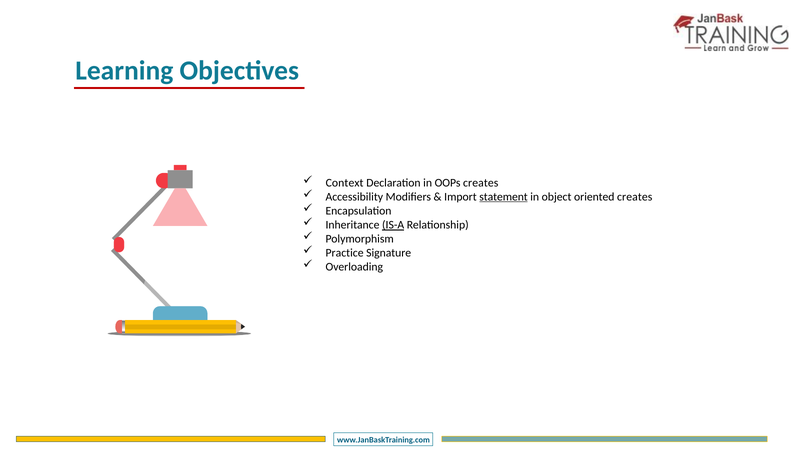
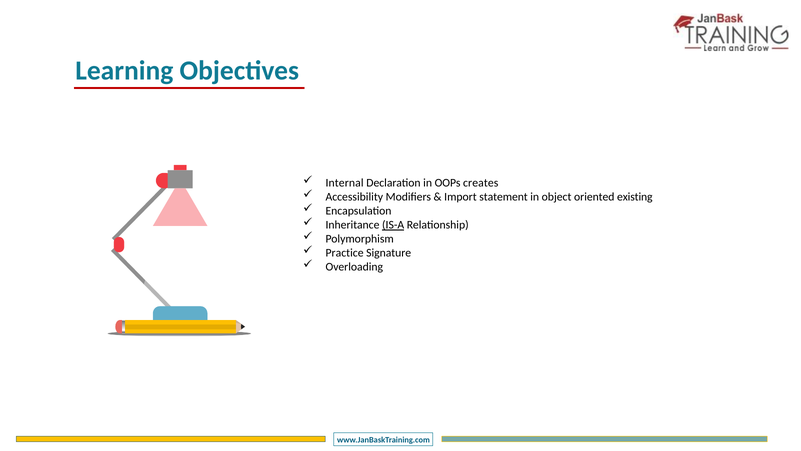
Context: Context -> Internal
statement underline: present -> none
oriented creates: creates -> existing
